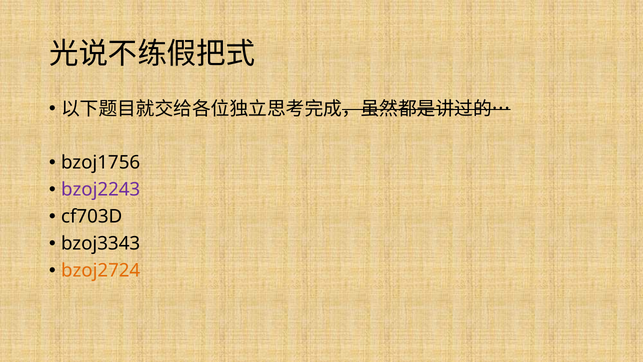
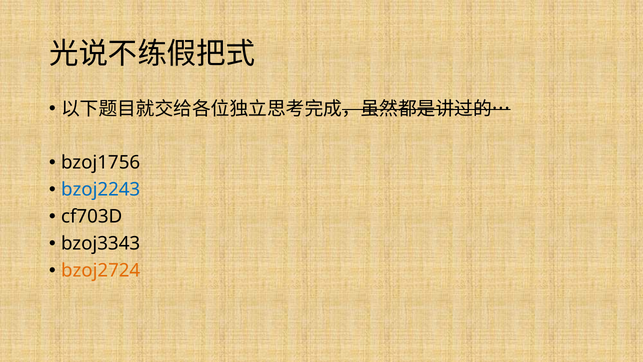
bzoj2243 colour: purple -> blue
